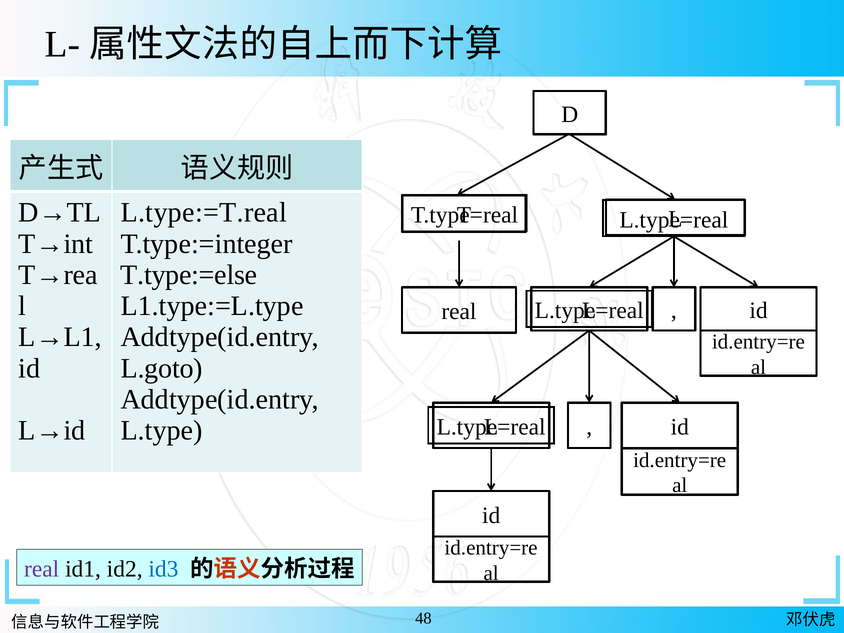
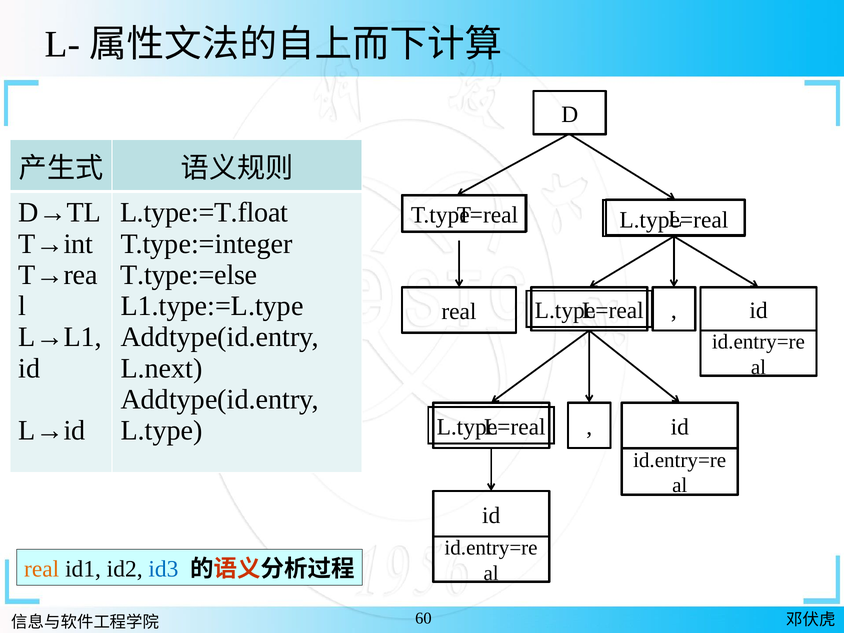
L.type:=T.real: L.type:=T.real -> L.type:=T.float
L.goto: L.goto -> L.next
real at (42, 569) colour: purple -> orange
48: 48 -> 60
